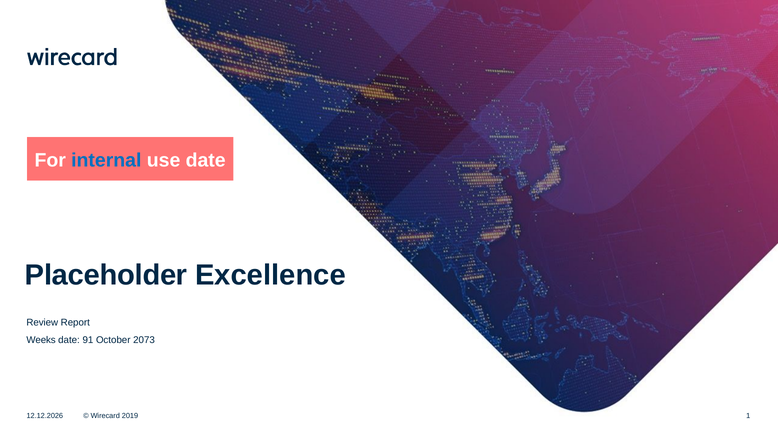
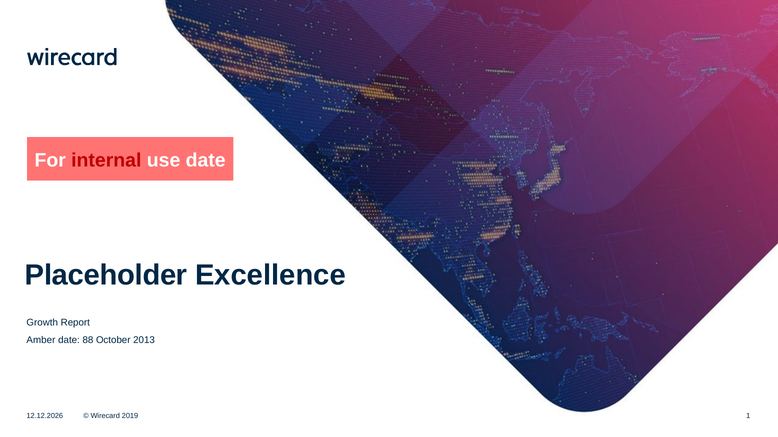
internal colour: blue -> red
Review: Review -> Growth
Weeks: Weeks -> Amber
91: 91 -> 88
2073: 2073 -> 2013
